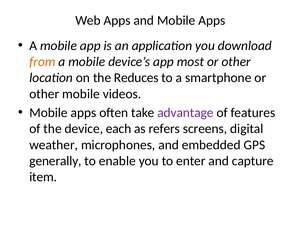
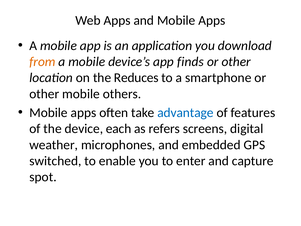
most: most -> finds
videos: videos -> others
advantage colour: purple -> blue
generally: generally -> switched
item: item -> spot
